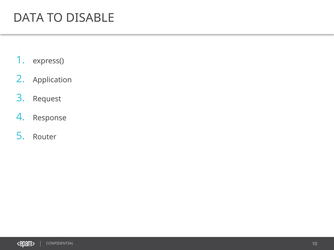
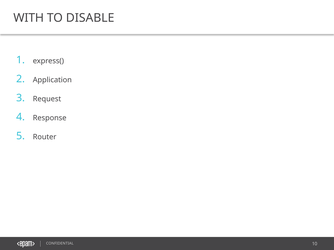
DATA: DATA -> WITH
